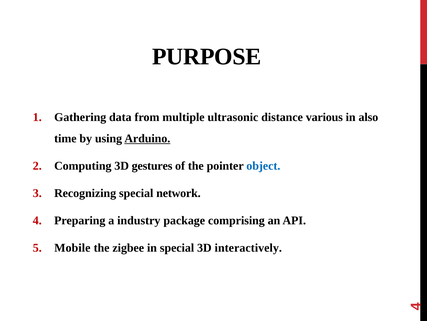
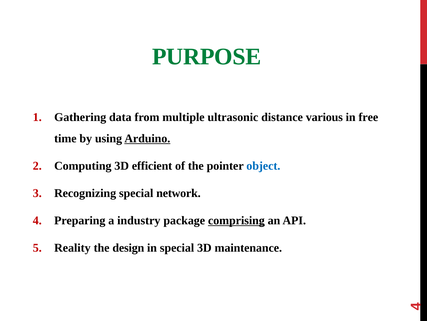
PURPOSE colour: black -> green
also: also -> free
gestures: gestures -> efficient
comprising underline: none -> present
Mobile: Mobile -> Reality
zigbee: zigbee -> design
interactively: interactively -> maintenance
